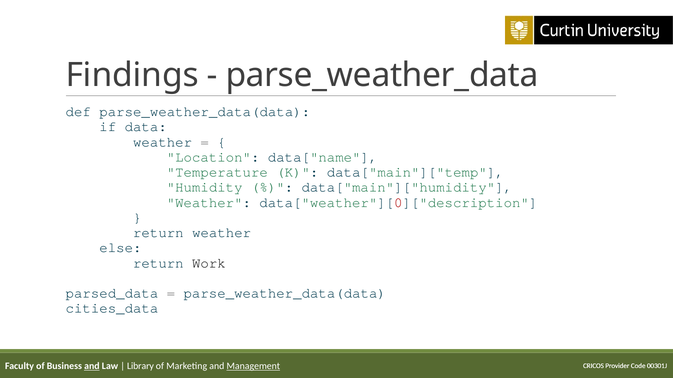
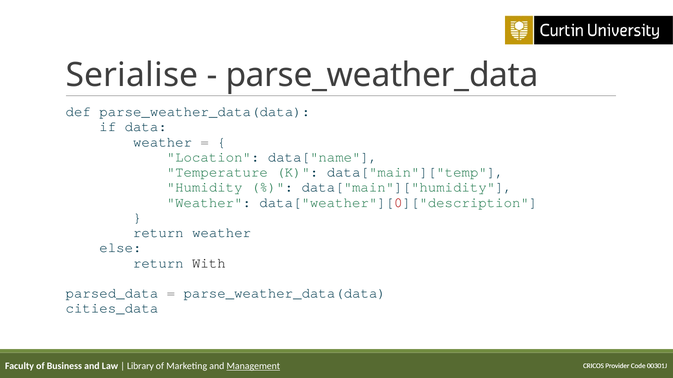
Findings: Findings -> Serialise
Work: Work -> With
and at (92, 367) underline: present -> none
